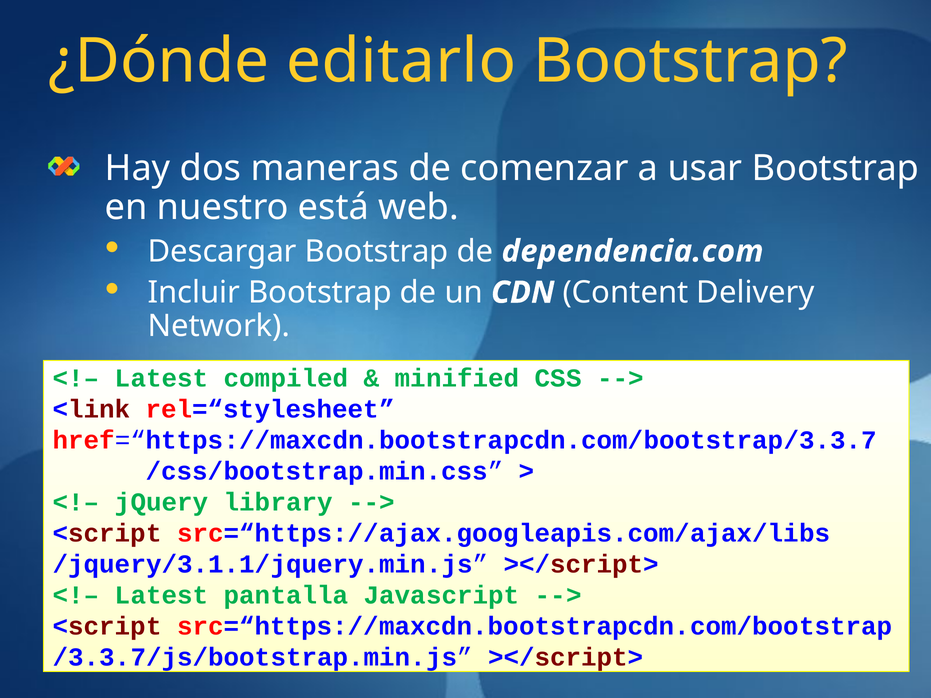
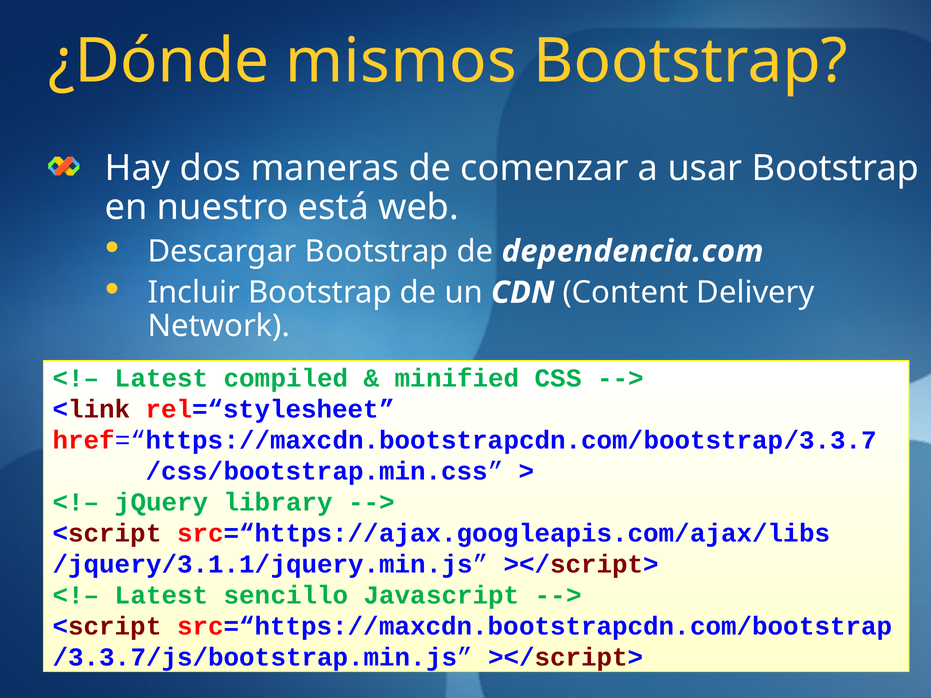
editarlo: editarlo -> mismos
pantalla: pantalla -> sencillo
